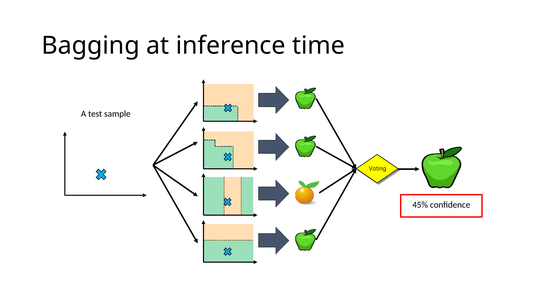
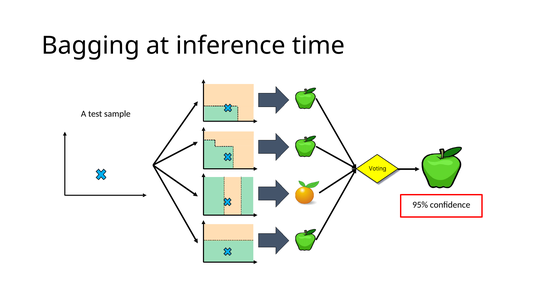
45%: 45% -> 95%
